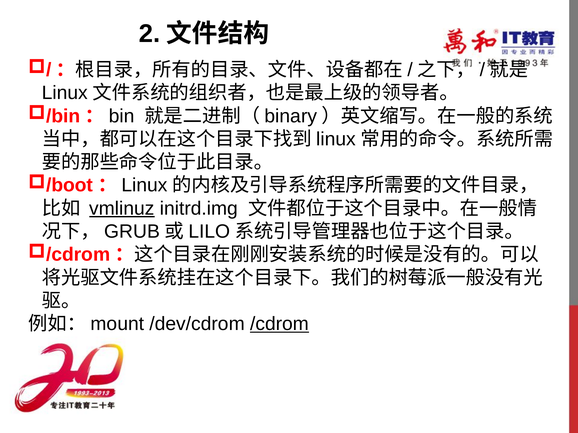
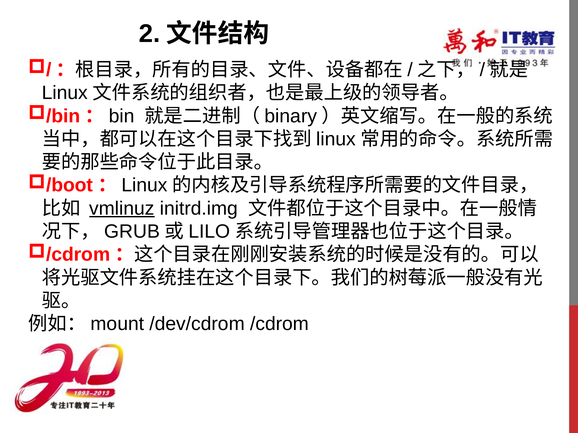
/cdrom underline: present -> none
